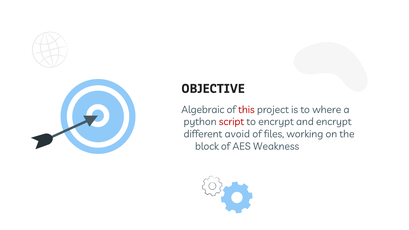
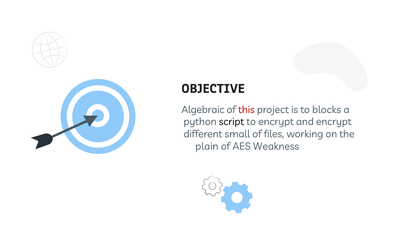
where: where -> blocks
script colour: red -> black
avoid: avoid -> small
block: block -> plain
